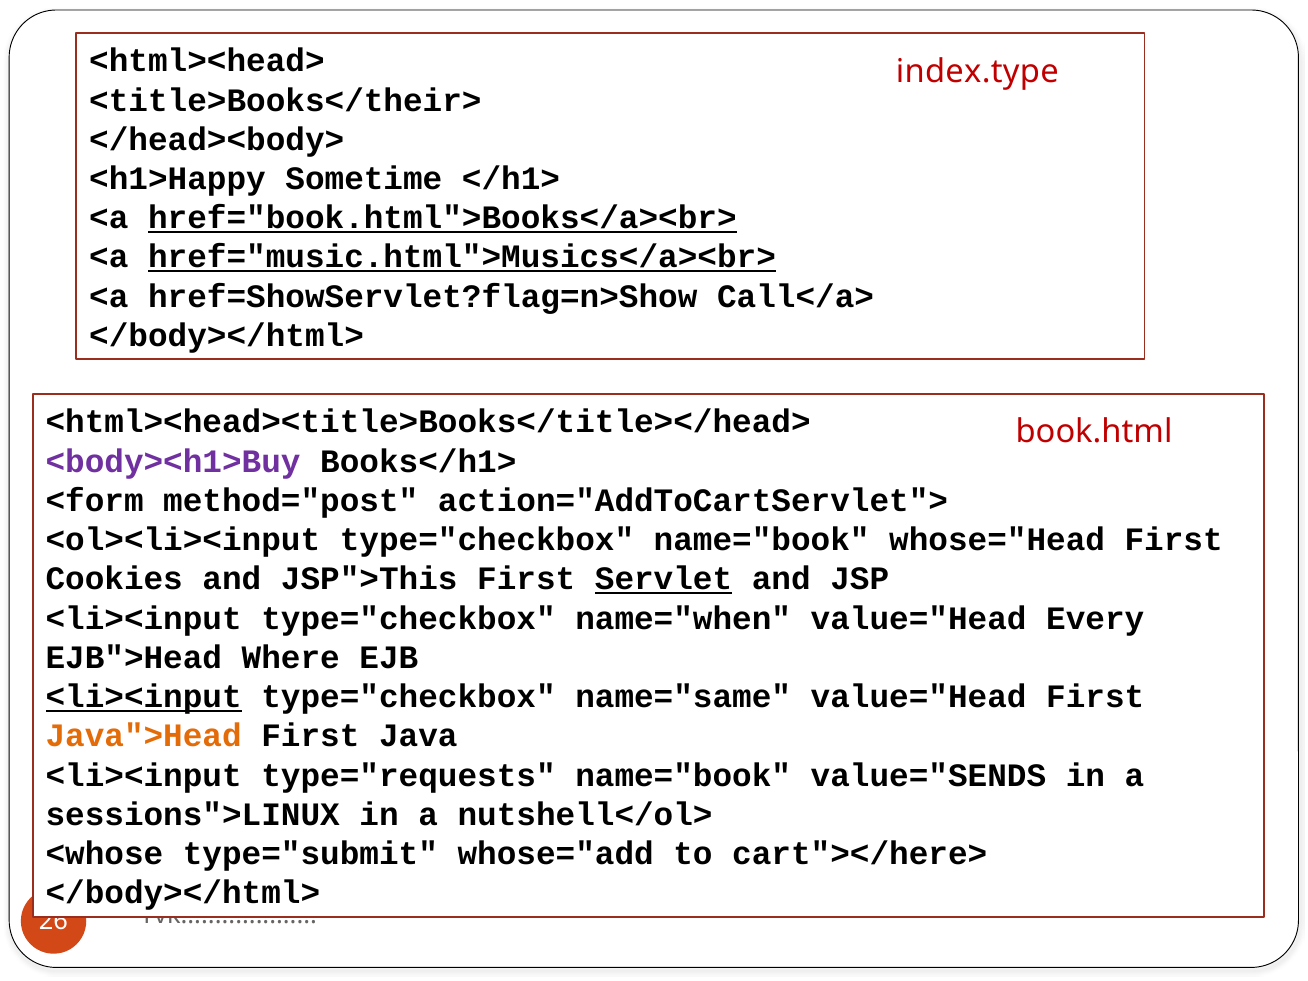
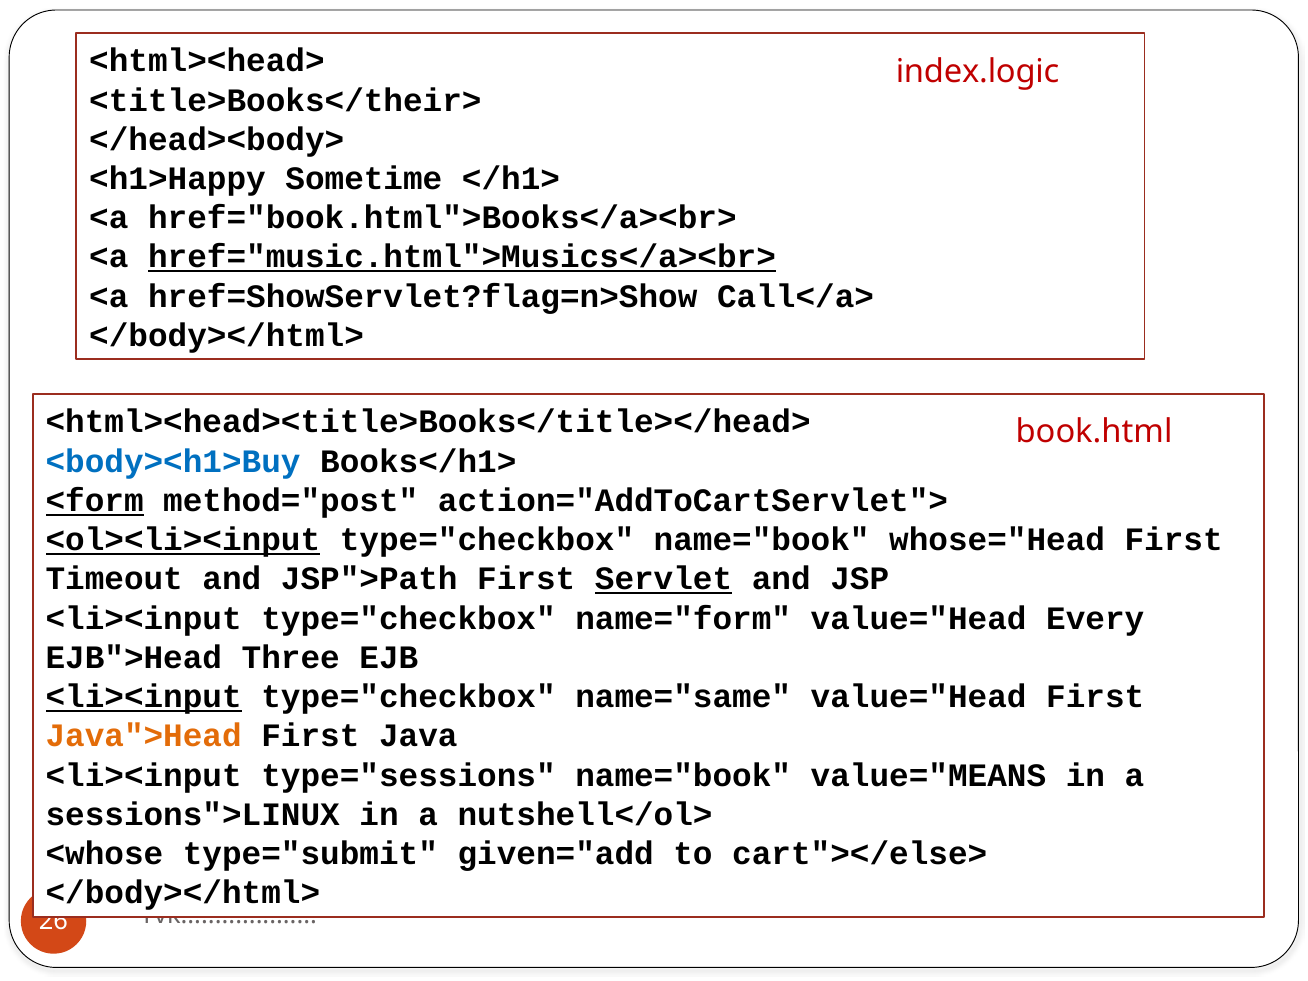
index.type: index.type -> index.logic
href="book.html">Books</a><br> underline: present -> none
<body><h1>Buy colour: purple -> blue
<form underline: none -> present
<ol><li><input underline: none -> present
Cookies: Cookies -> Timeout
JSP">This: JSP">This -> JSP">Path
name="when: name="when -> name="form
Where: Where -> Three
type="requests: type="requests -> type="sessions
value="SENDS: value="SENDS -> value="MEANS
whose="add: whose="add -> given="add
cart"></here>: cart"></here> -> cart"></else>
